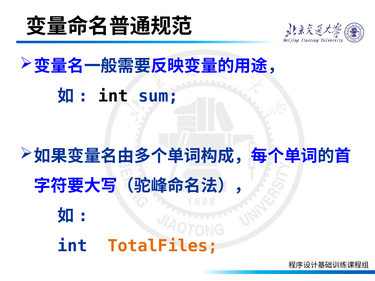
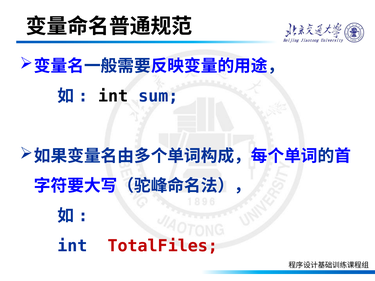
TotalFiles colour: orange -> red
